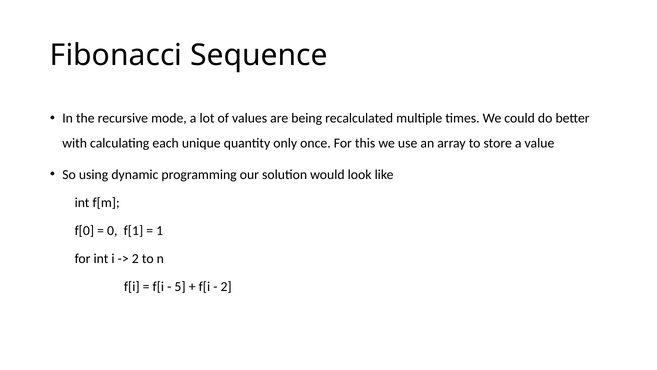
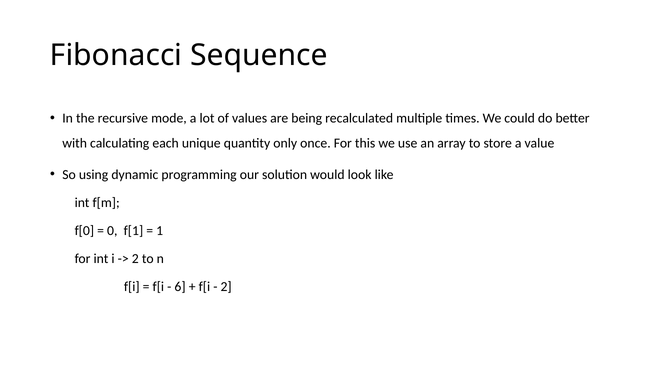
5: 5 -> 6
